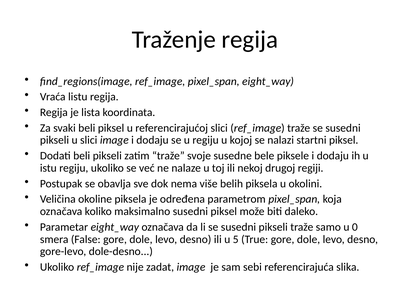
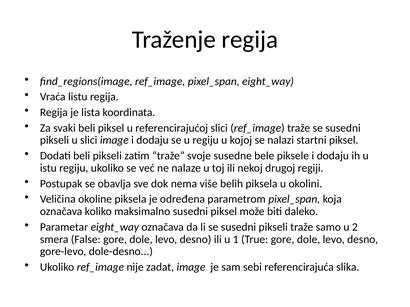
0: 0 -> 2
5: 5 -> 1
